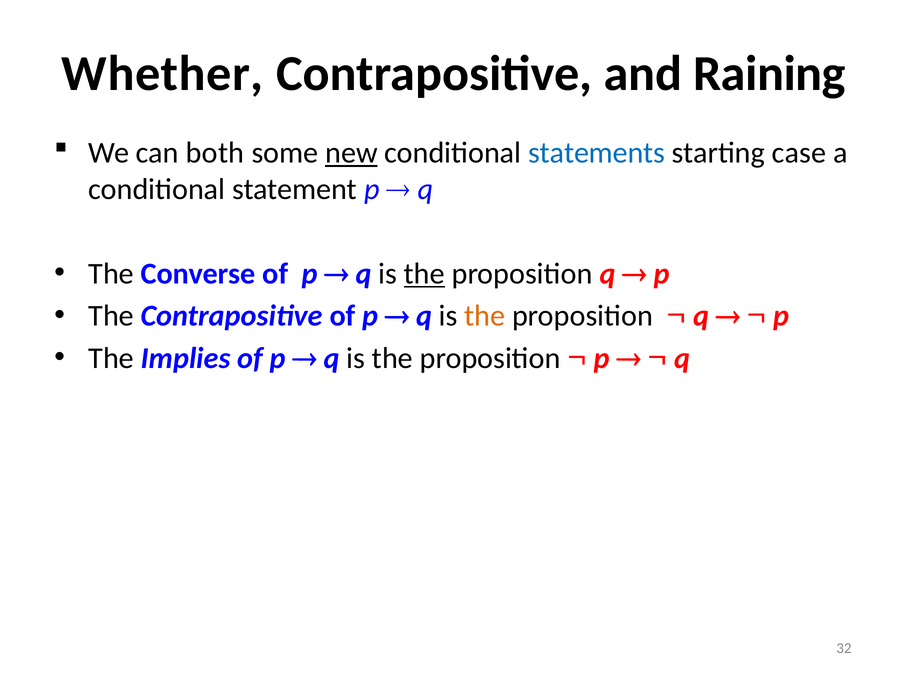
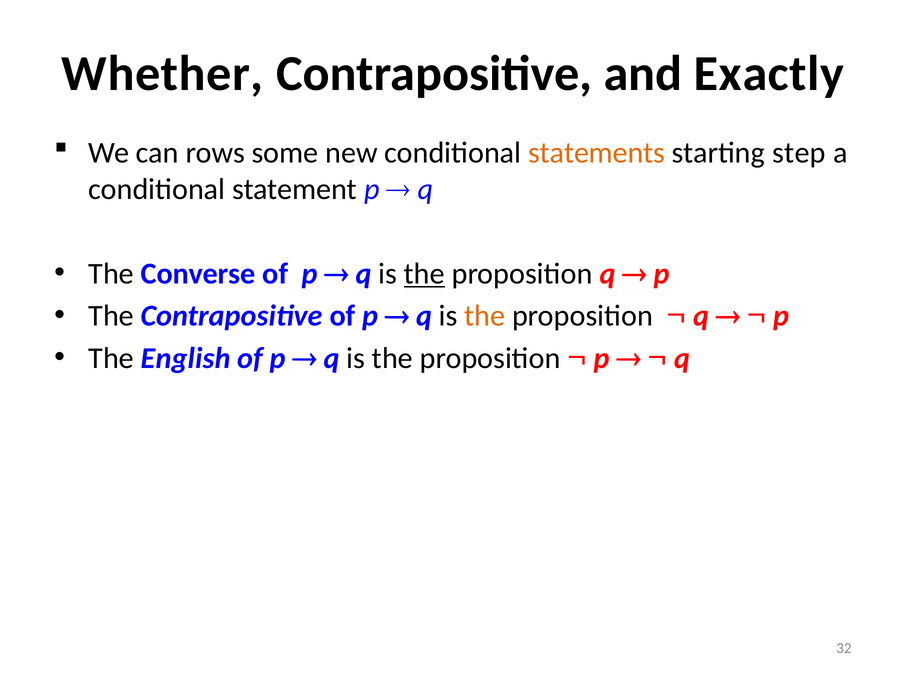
Raining: Raining -> Exactly
both: both -> rows
new underline: present -> none
statements colour: blue -> orange
case: case -> step
Implies: Implies -> English
